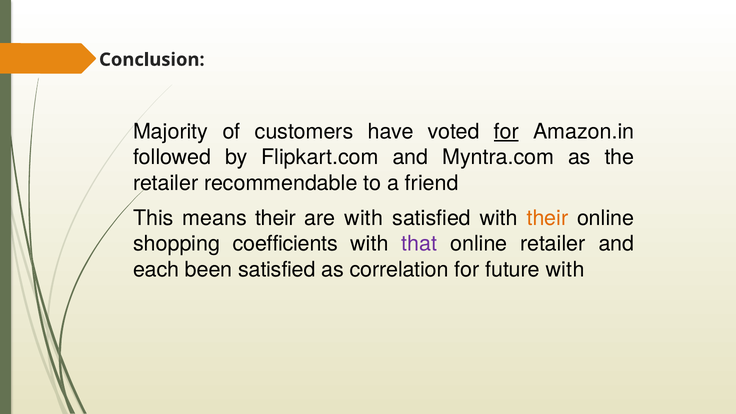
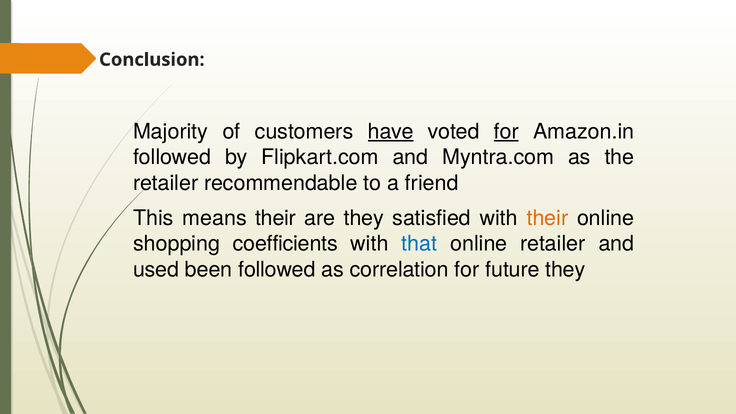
have underline: none -> present
are with: with -> they
that colour: purple -> blue
each: each -> used
been satisfied: satisfied -> followed
future with: with -> they
